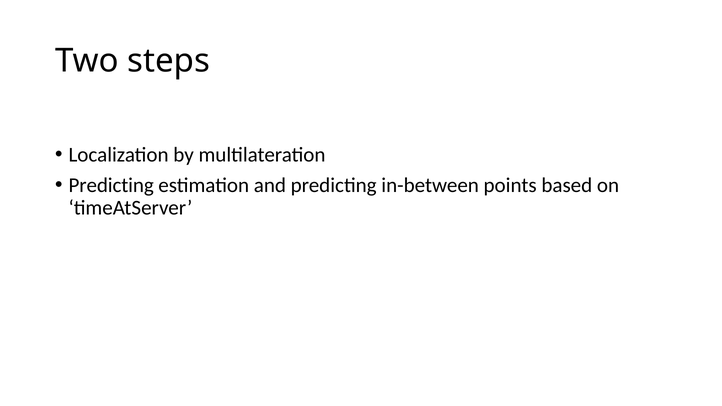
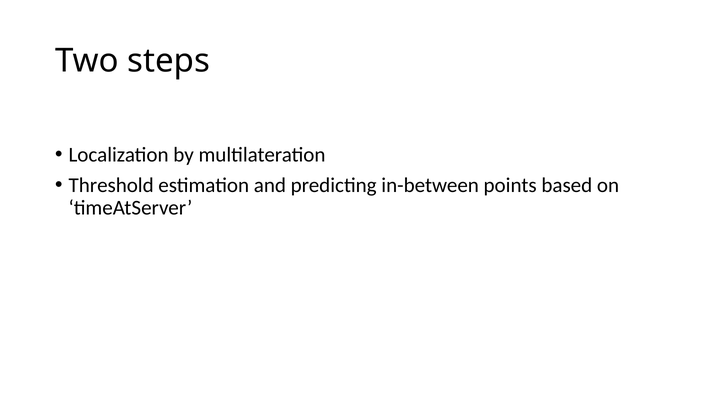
Predicting at (111, 185): Predicting -> Threshold
